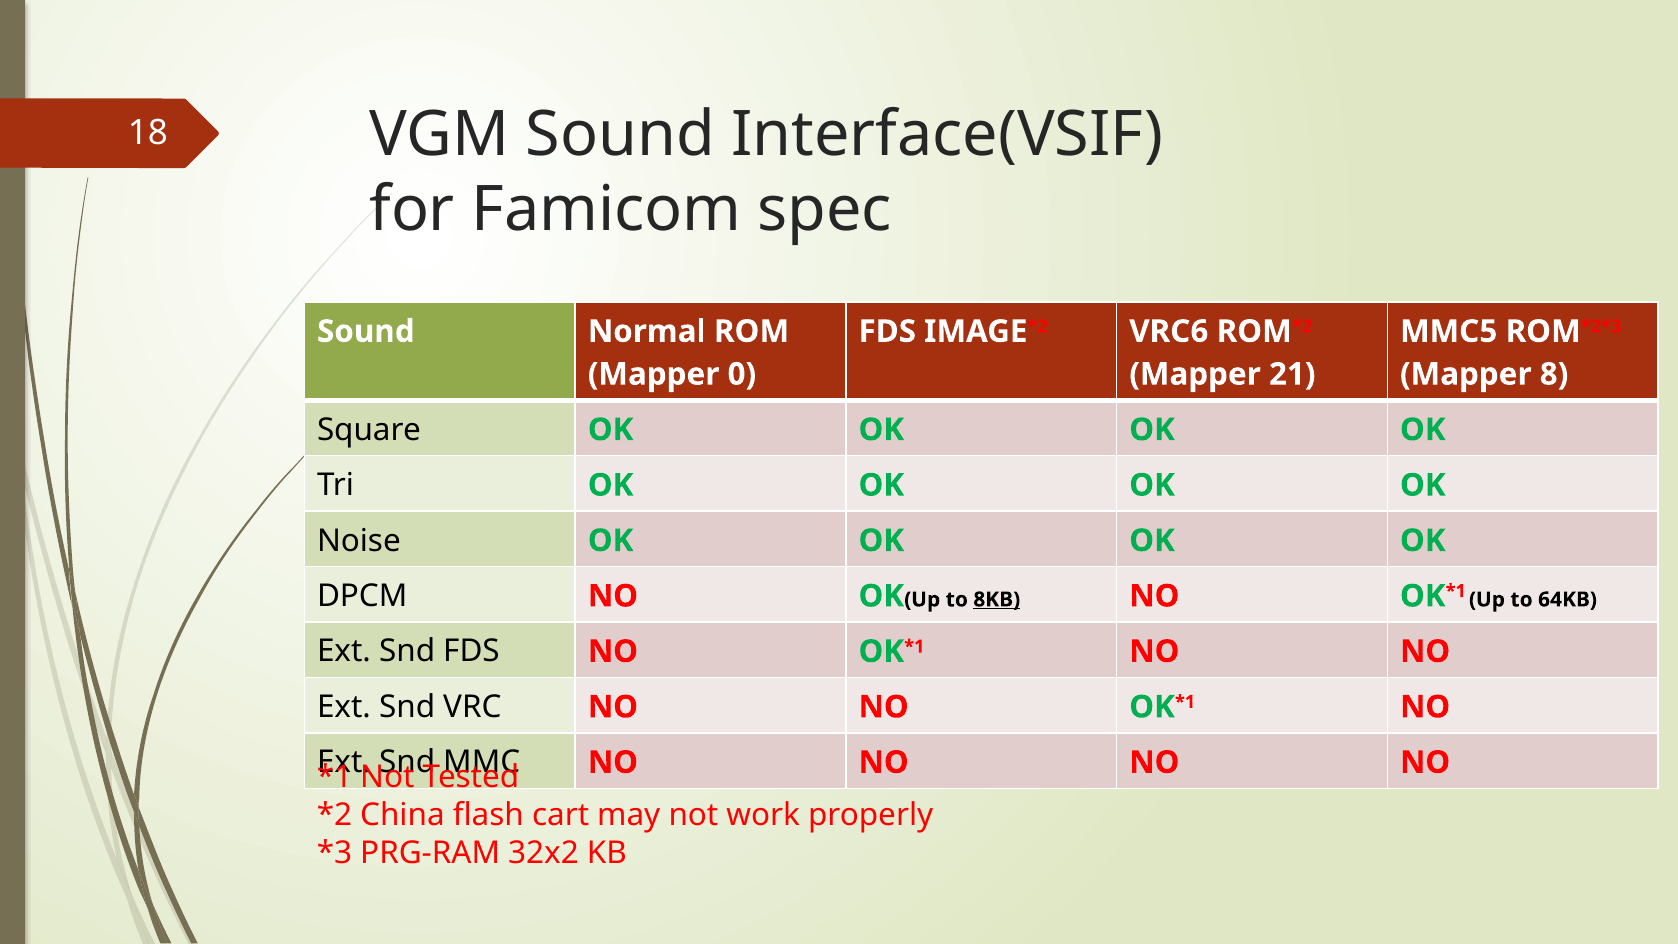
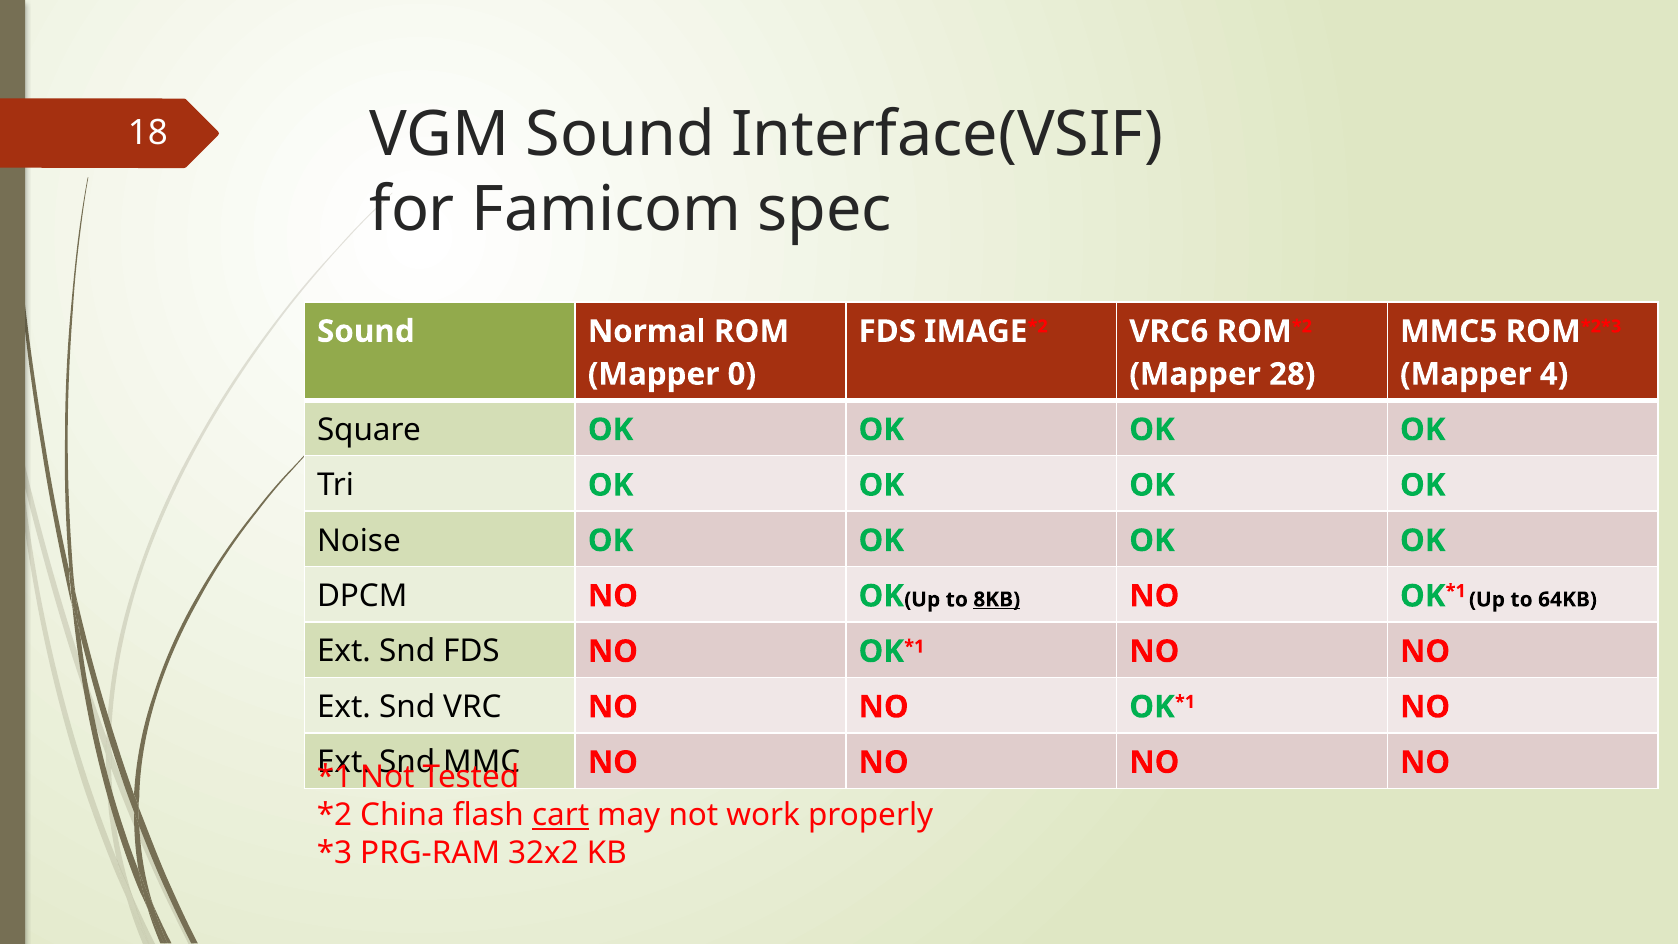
21: 21 -> 28
8: 8 -> 4
cart underline: none -> present
